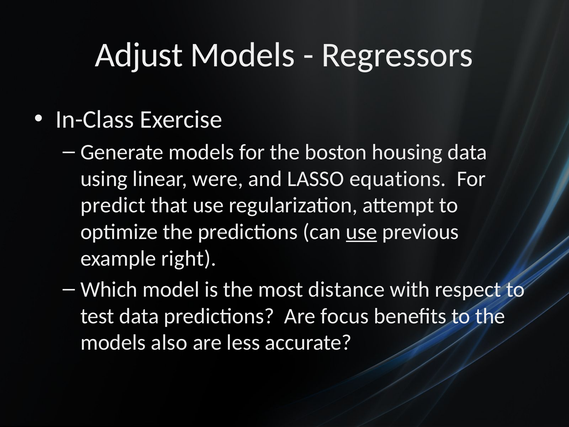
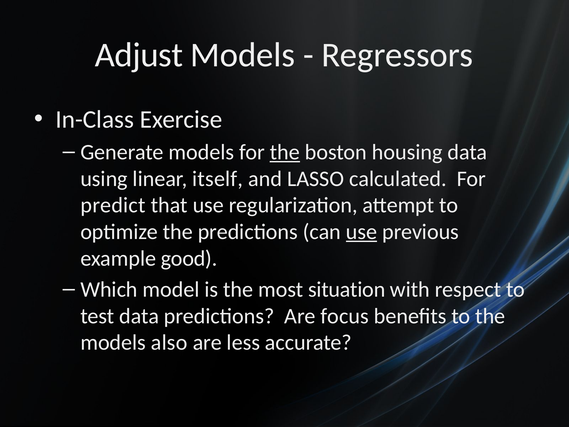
the at (285, 152) underline: none -> present
were: were -> itself
equations: equations -> calculated
right: right -> good
distance: distance -> situation
